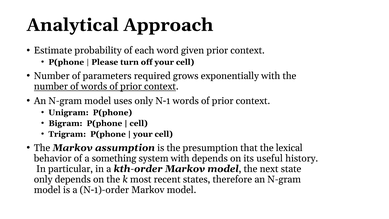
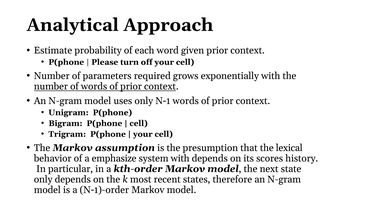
something: something -> emphasize
useful: useful -> scores
